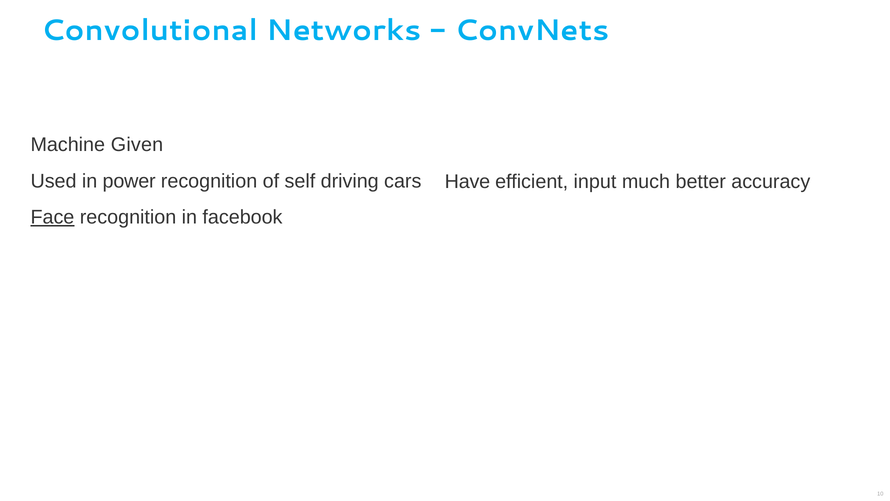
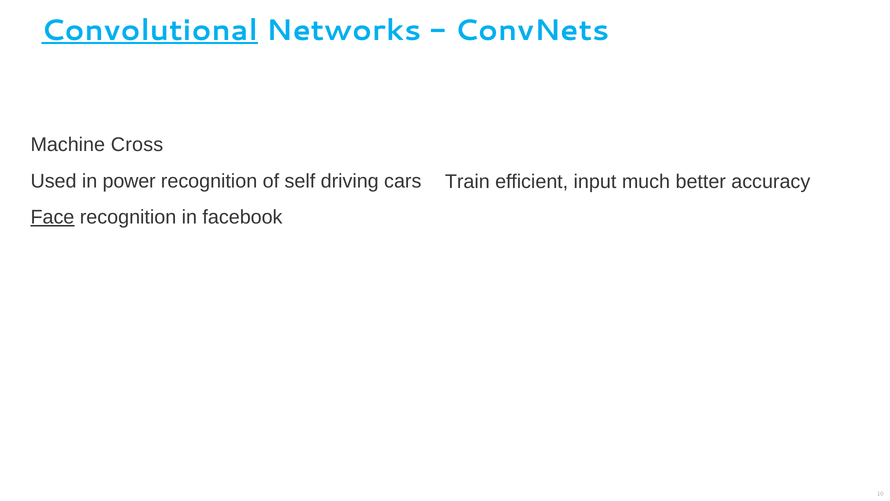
Convolutional underline: none -> present
Given: Given -> Cross
Have: Have -> Train
